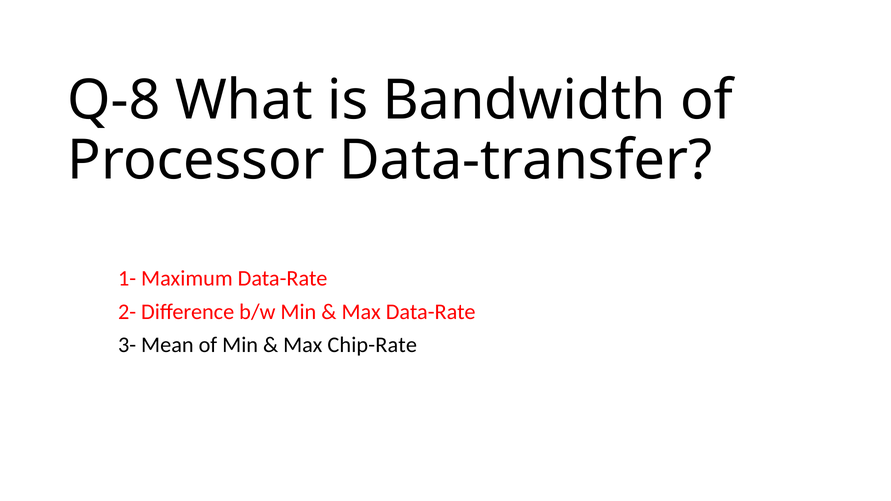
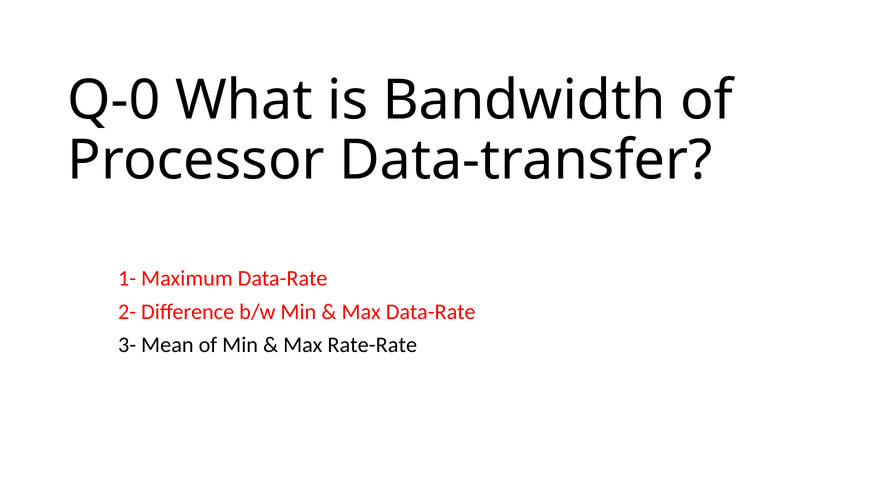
Q-8: Q-8 -> Q-0
Chip-Rate: Chip-Rate -> Rate-Rate
